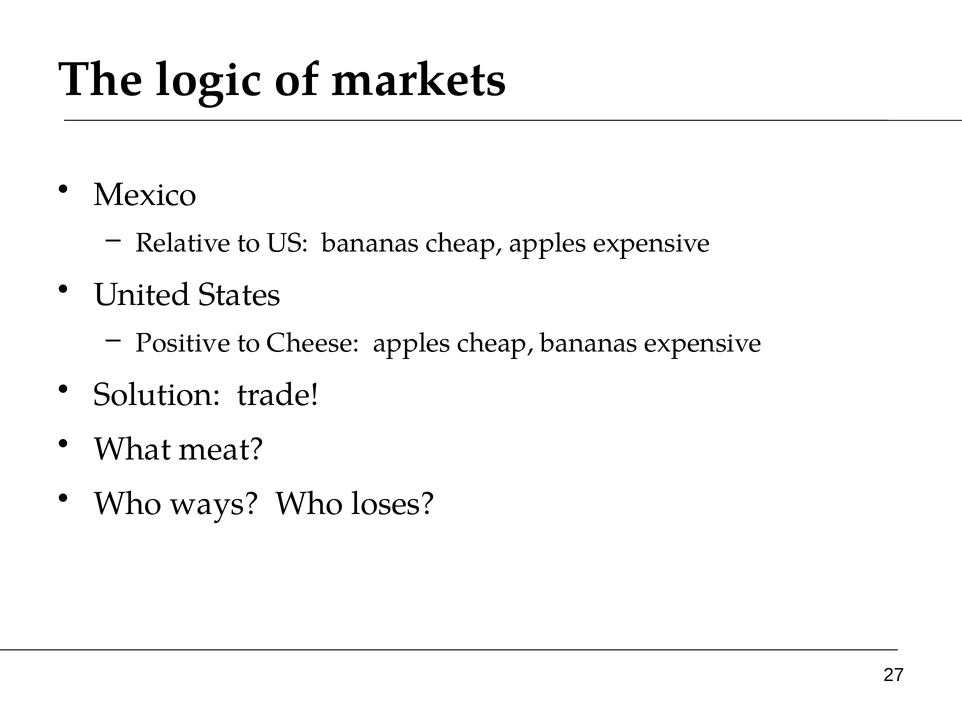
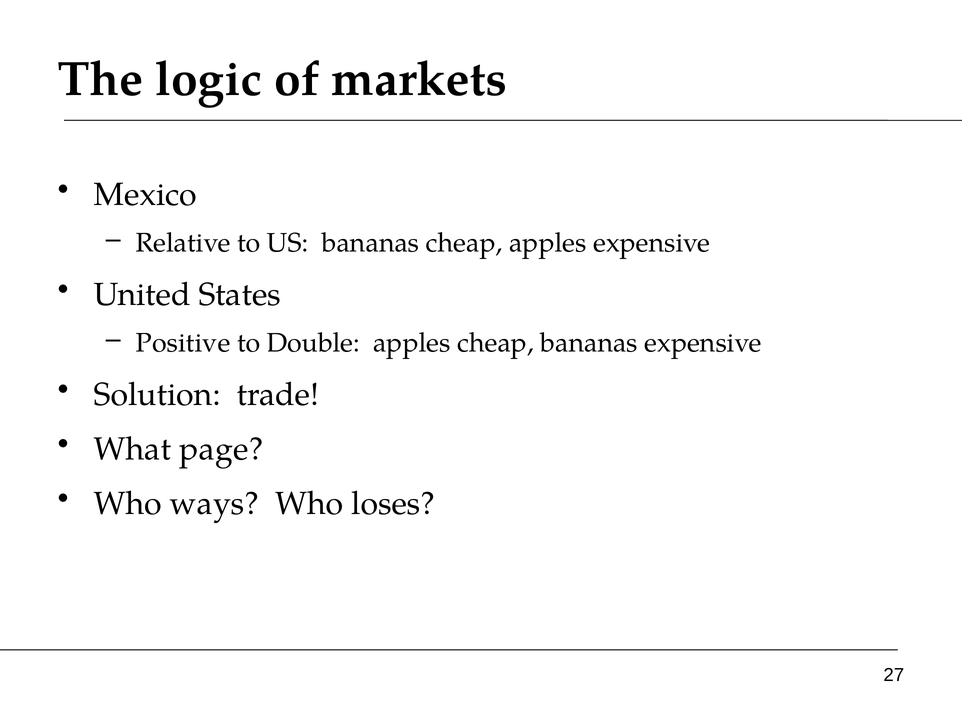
Cheese: Cheese -> Double
meat: meat -> page
